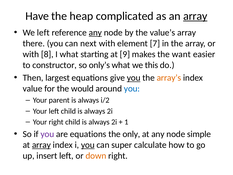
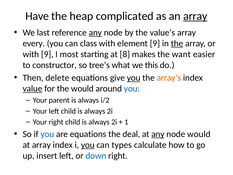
We left: left -> last
there: there -> every
next: next -> class
element 7: 7 -> 9
the at (177, 43) underline: none -> present
with 8: 8 -> 9
I what: what -> most
9: 9 -> 8
only’s: only’s -> tree’s
largest: largest -> delete
value underline: none -> present
you at (47, 134) colour: purple -> blue
only: only -> deal
any at (158, 134) underline: none -> present
node simple: simple -> would
array at (41, 145) underline: present -> none
super: super -> types
down colour: orange -> blue
